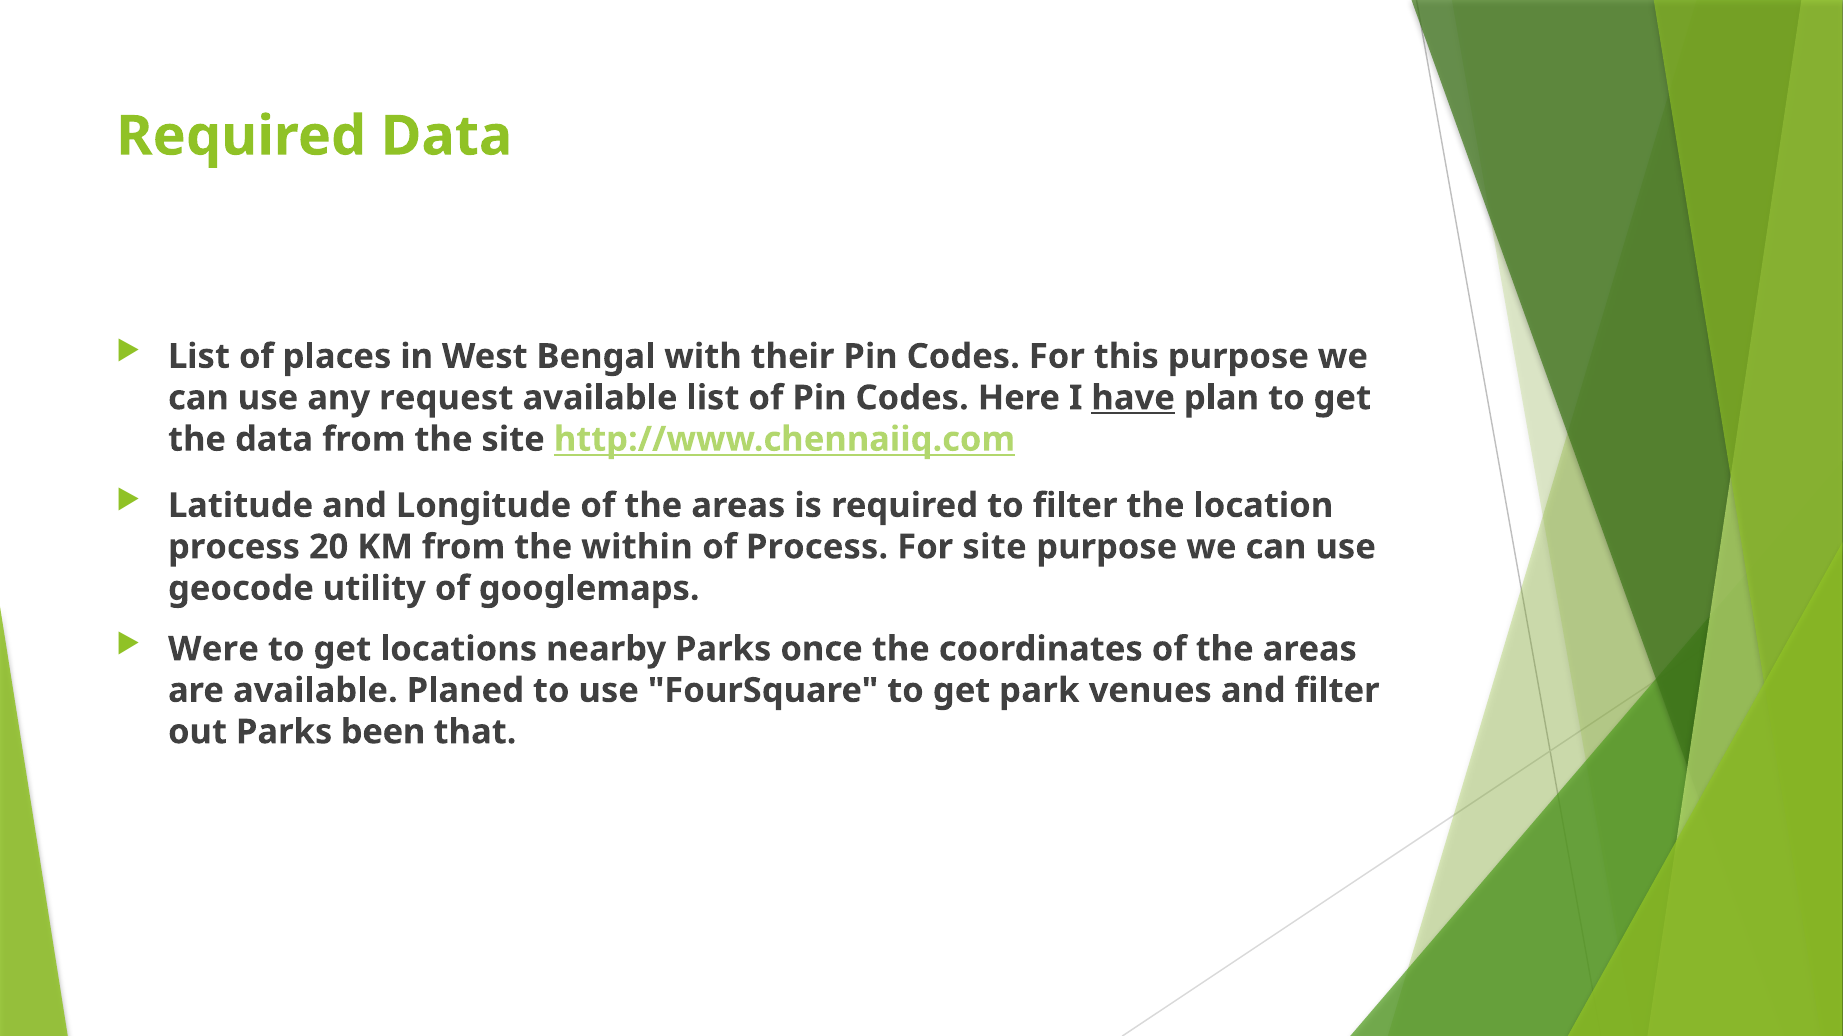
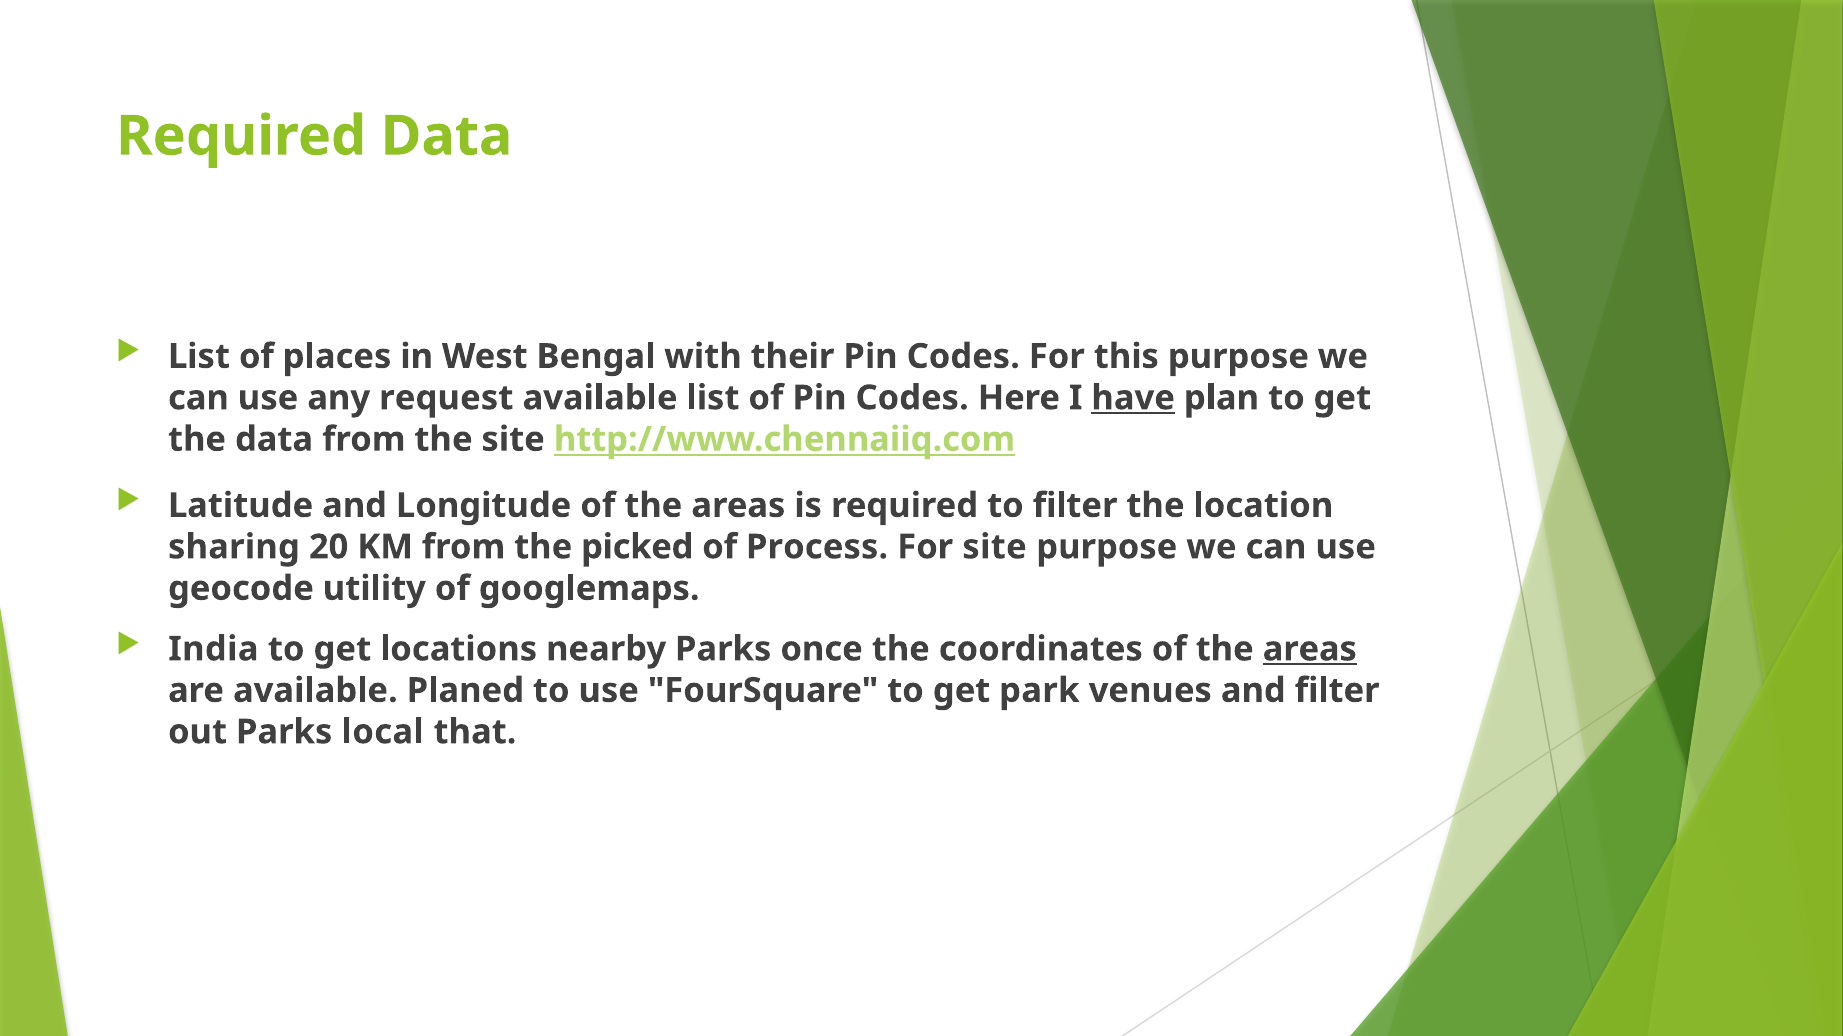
process at (234, 547): process -> sharing
within: within -> picked
Were: Were -> India
areas at (1310, 649) underline: none -> present
been: been -> local
